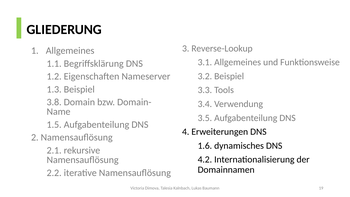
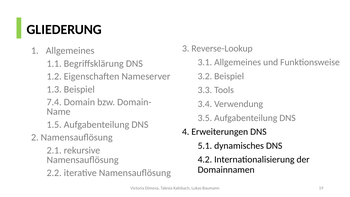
3.8: 3.8 -> 7.4
1.6: 1.6 -> 5.1
